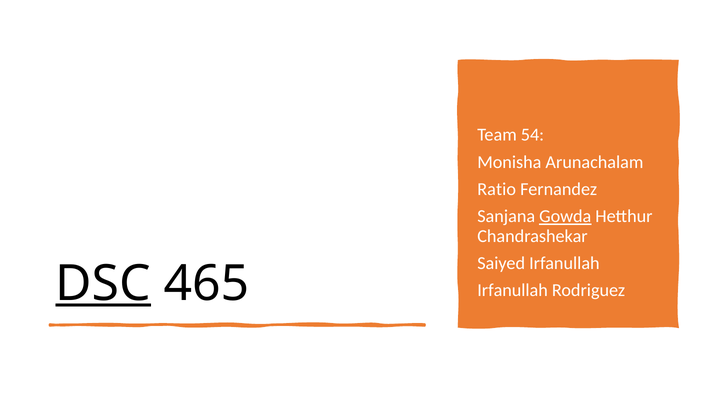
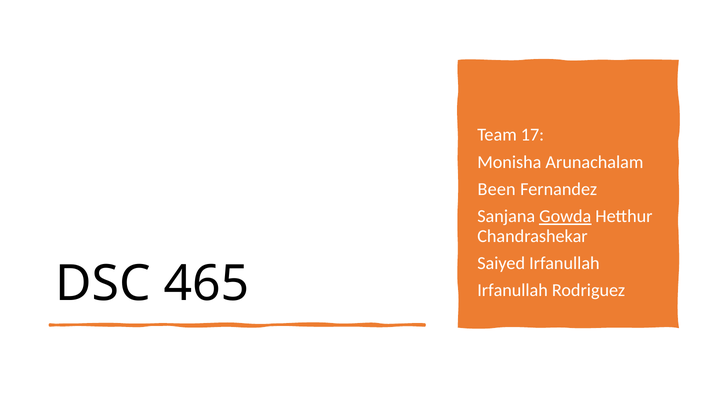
54: 54 -> 17
Ratio: Ratio -> Been
DSC underline: present -> none
